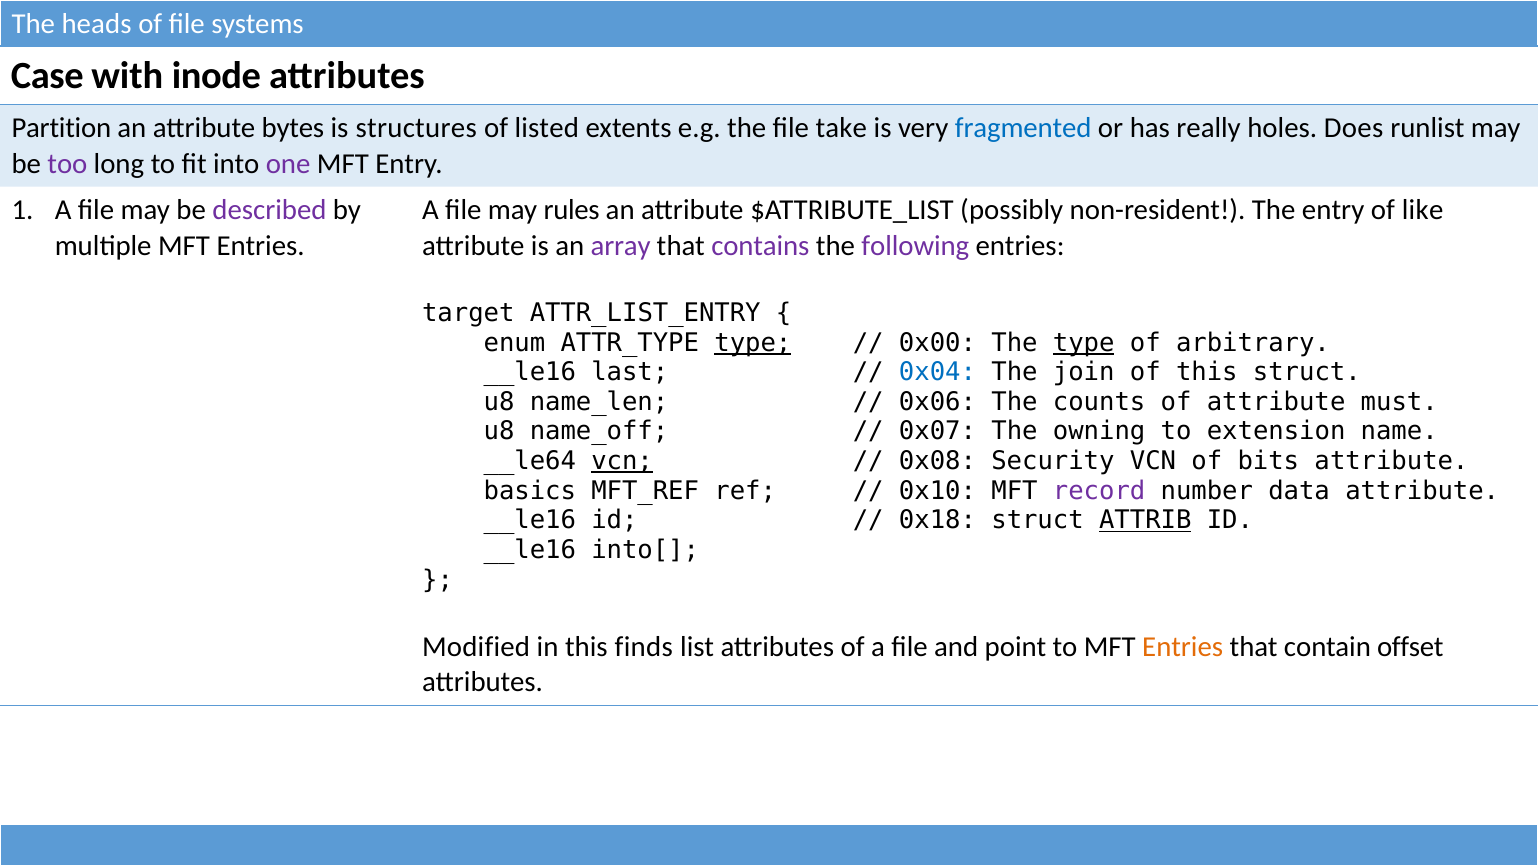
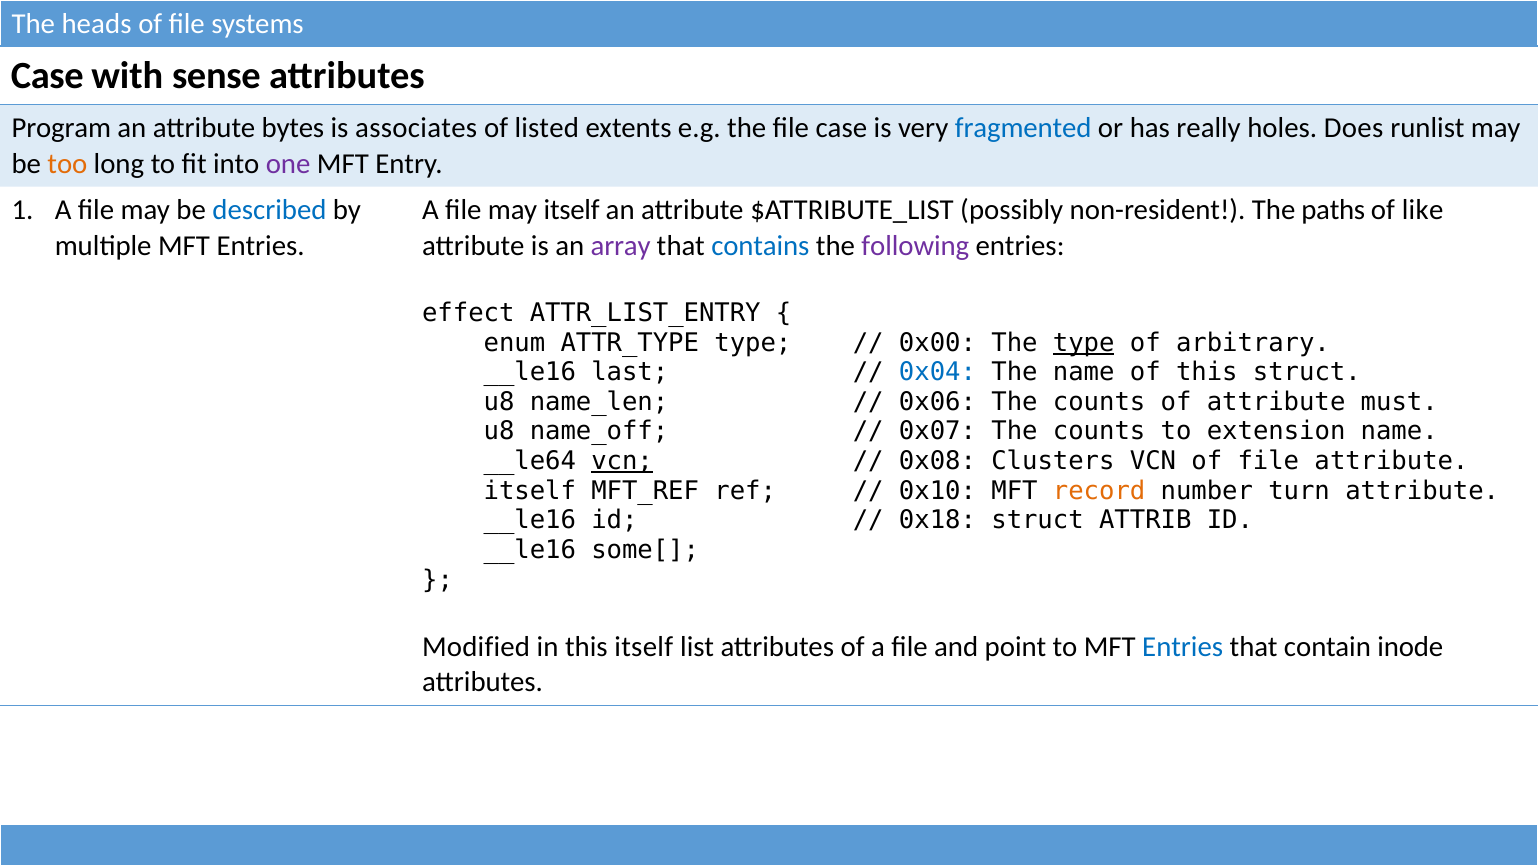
inode: inode -> sense
Partition: Partition -> Program
structures: structures -> associates
file take: take -> case
too colour: purple -> orange
described colour: purple -> blue
may rules: rules -> itself
The entry: entry -> paths
contains colour: purple -> blue
target: target -> effect
type at (753, 343) underline: present -> none
The join: join -> name
0x07 The owning: owning -> counts
Security: Security -> Clusters
VCN of bits: bits -> file
basics at (530, 491): basics -> itself
record colour: purple -> orange
data: data -> turn
ATTRIB underline: present -> none
into[: into[ -> some[
this finds: finds -> itself
Entries at (1183, 647) colour: orange -> blue
offset: offset -> inode
